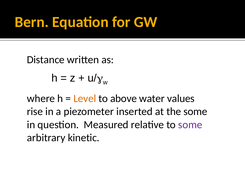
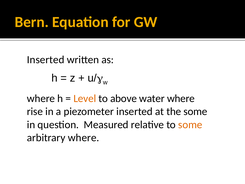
Distance at (46, 60): Distance -> Inserted
water values: values -> where
some at (190, 125) colour: purple -> orange
arbitrary kinetic: kinetic -> where
